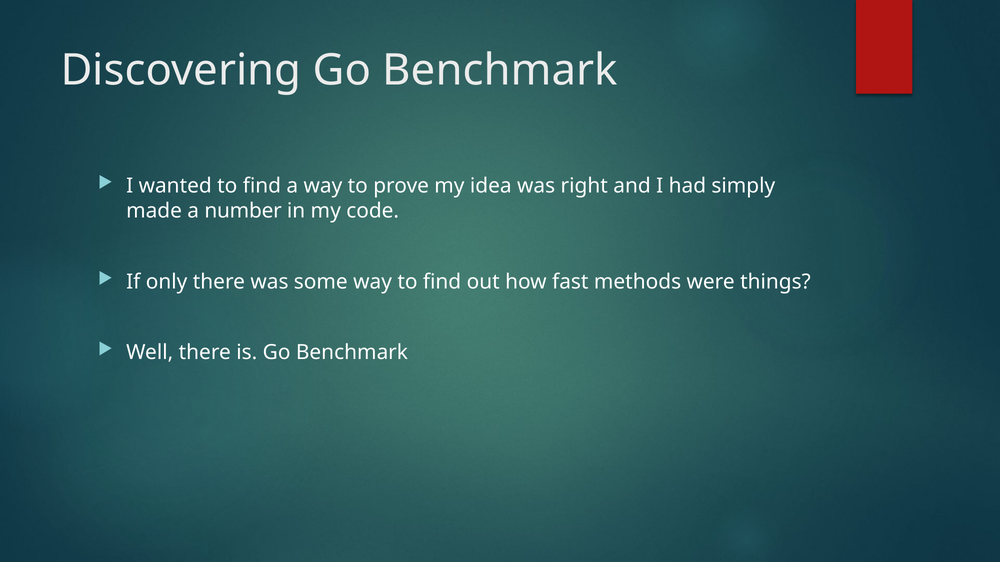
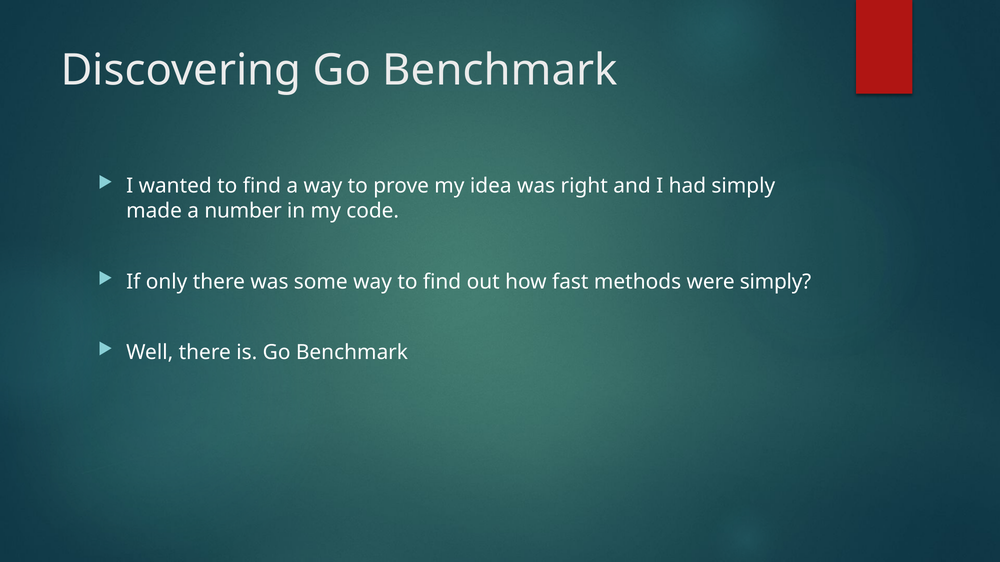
were things: things -> simply
